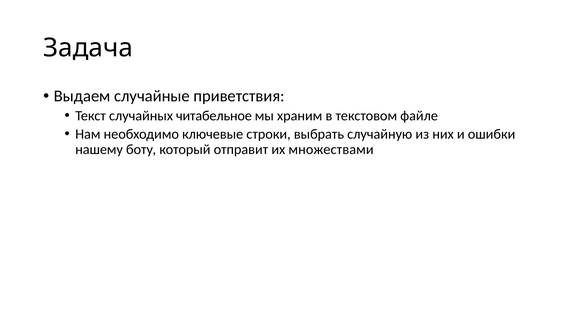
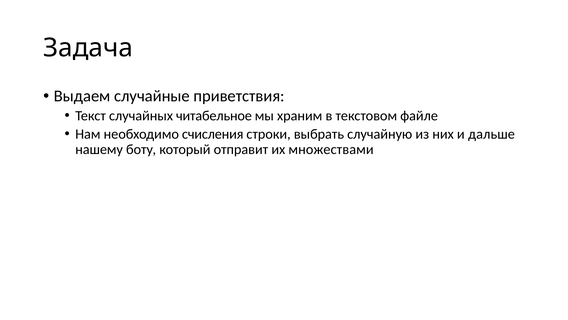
ключевые: ключевые -> счисления
ошибки: ошибки -> дальше
